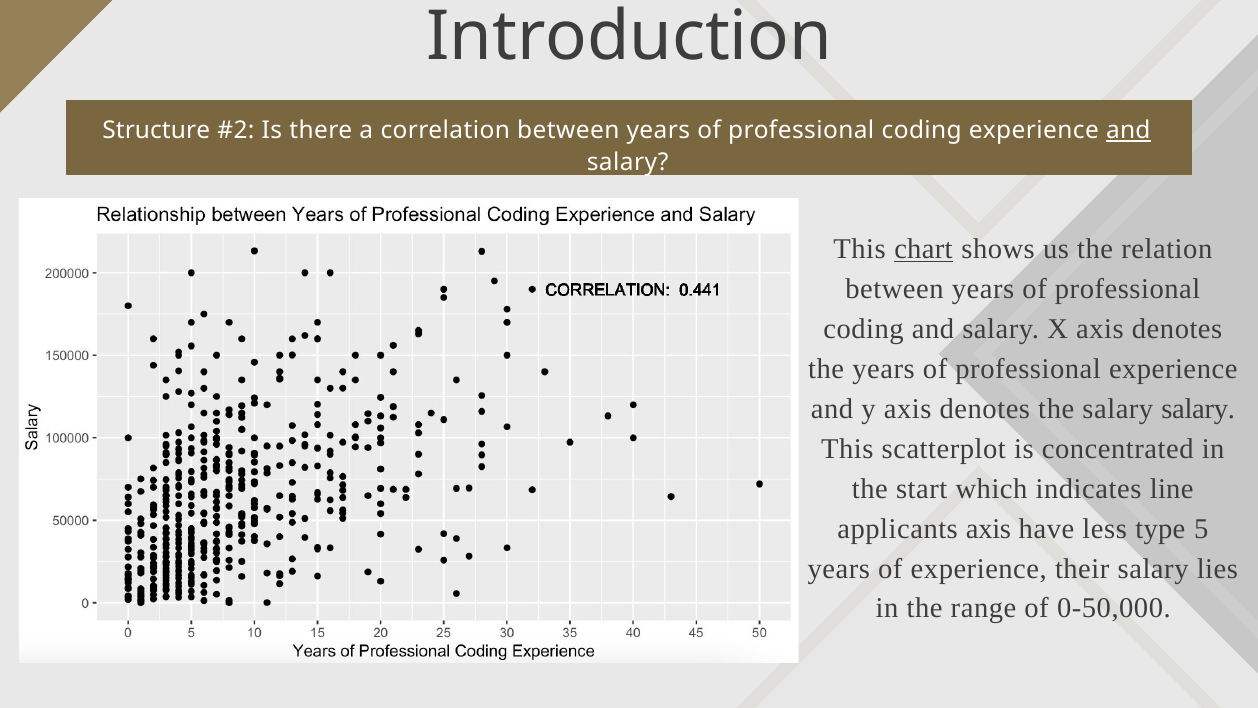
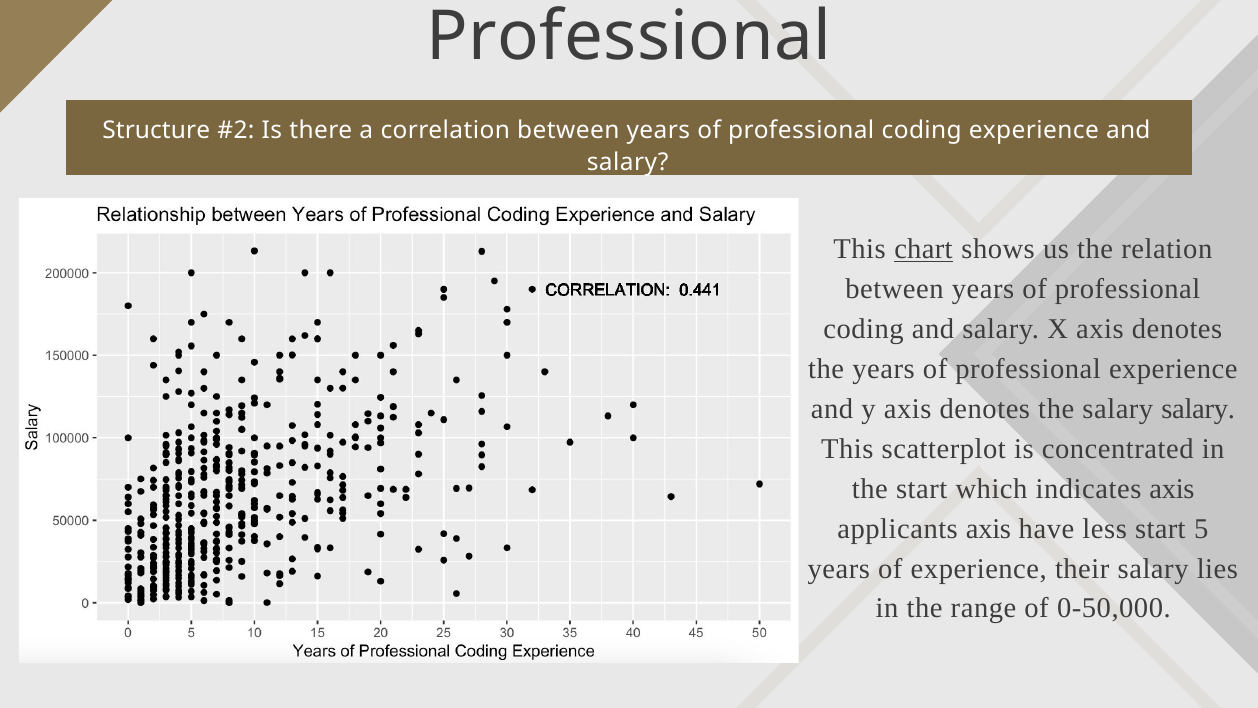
Introduction at (629, 37): Introduction -> Professional
and at (1128, 131) underline: present -> none
indicates line: line -> axis
less type: type -> start
